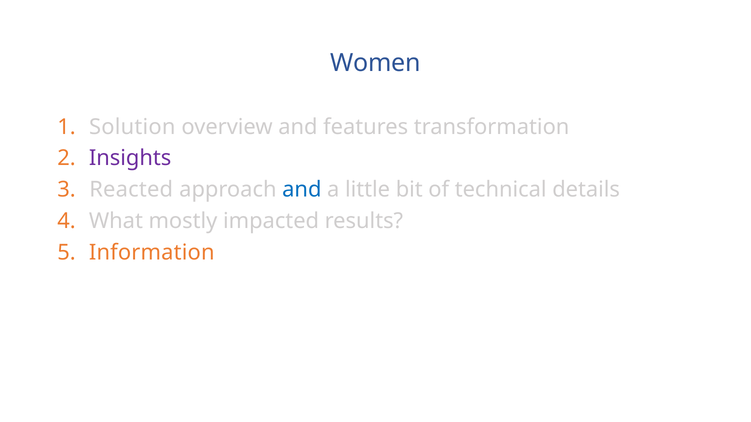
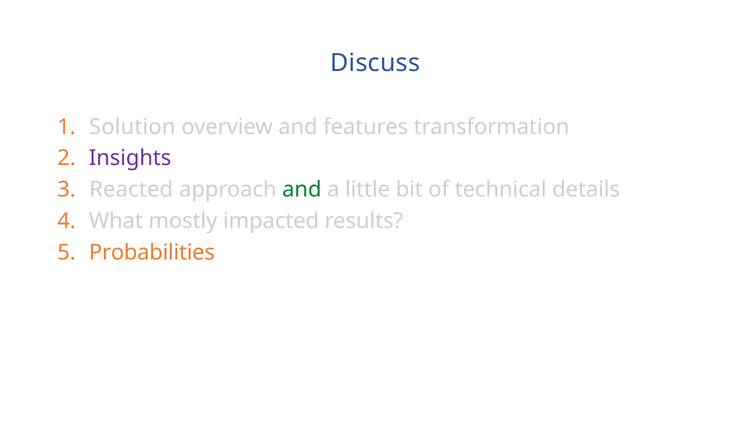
Women: Women -> Discuss
and at (302, 190) colour: blue -> green
Information: Information -> Probabilities
